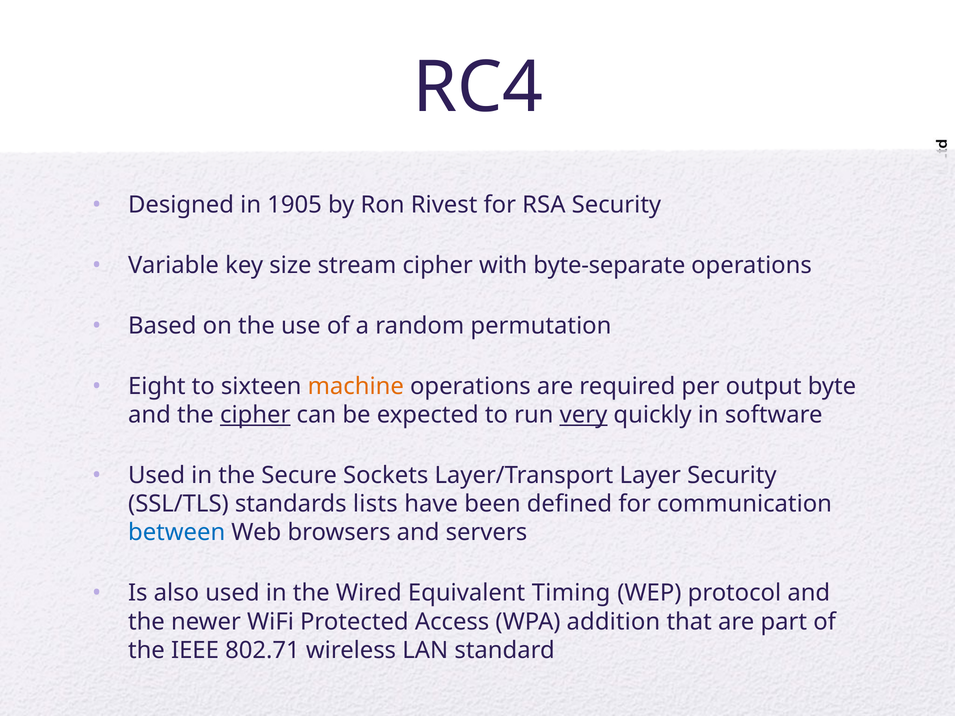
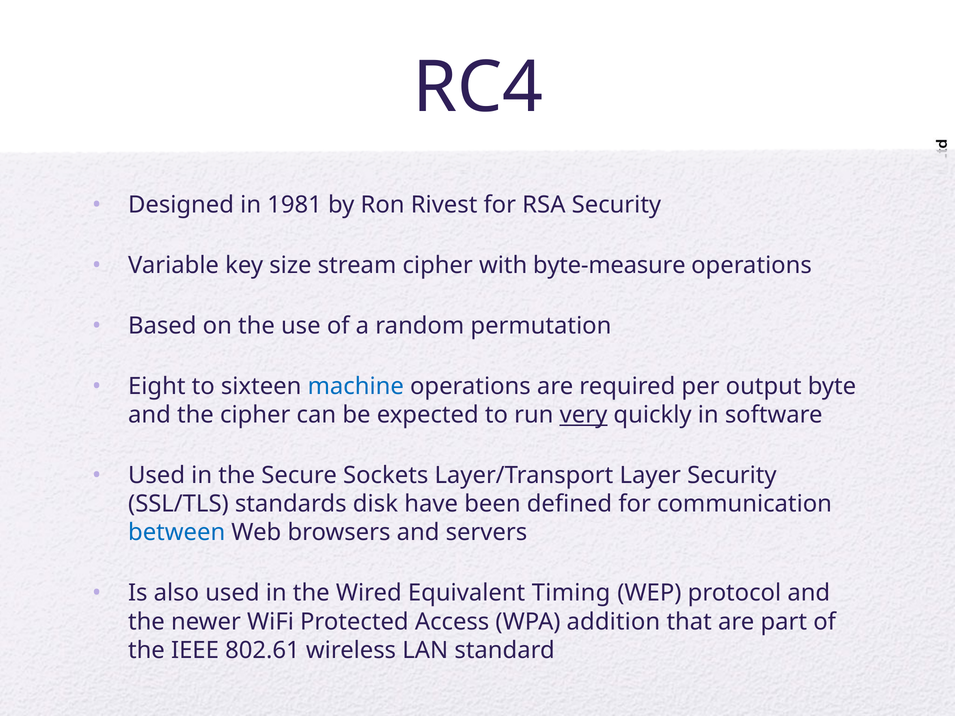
1905: 1905 -> 1981
byte-separate: byte-separate -> byte-measure
machine colour: orange -> blue
cipher at (255, 415) underline: present -> none
lists: lists -> disk
802.71: 802.71 -> 802.61
